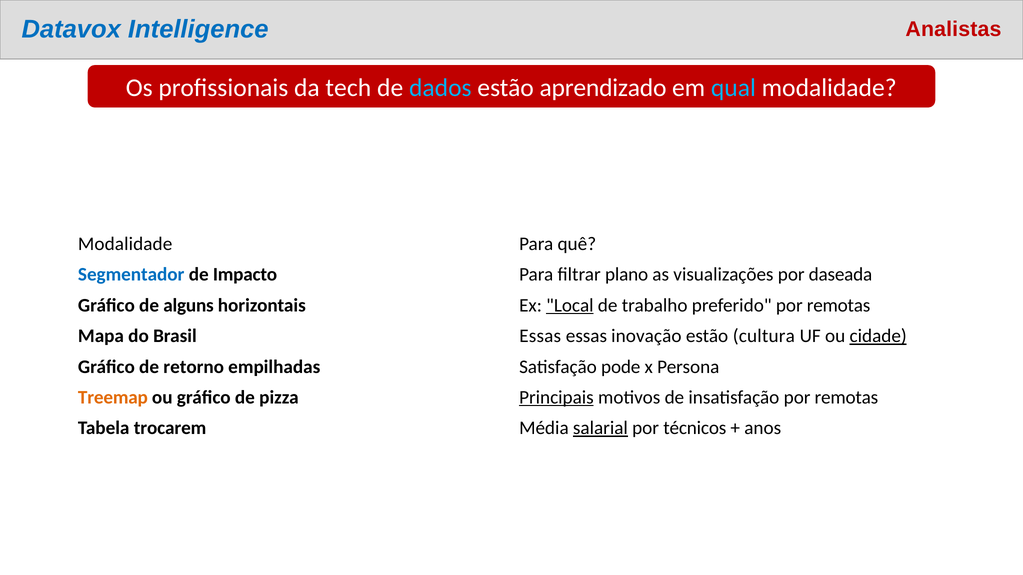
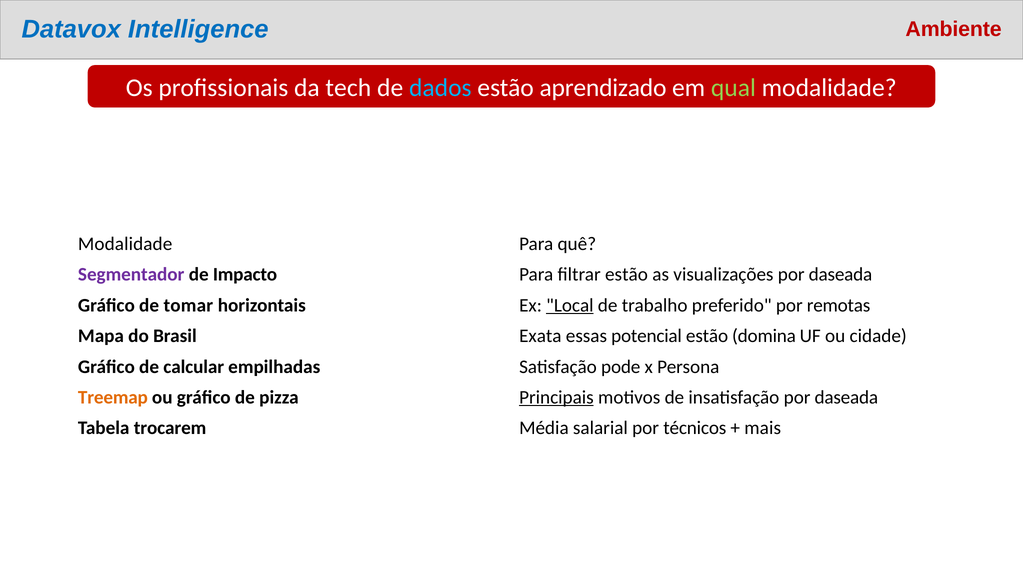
Analistas: Analistas -> Ambiente
qual colour: light blue -> light green
Segmentador colour: blue -> purple
filtrar plano: plano -> estão
alguns: alguns -> tomar
Brasil Essas: Essas -> Exata
inovação: inovação -> potencial
cultura: cultura -> domina
cidade underline: present -> none
retorno: retorno -> calcular
insatisfação por remotas: remotas -> daseada
salarial underline: present -> none
anos: anos -> mais
